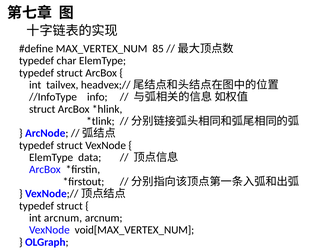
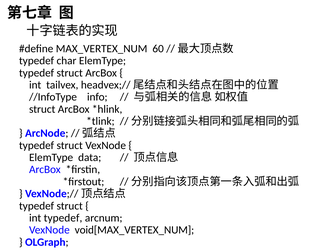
85: 85 -> 60
int arcnum: arcnum -> typedef
